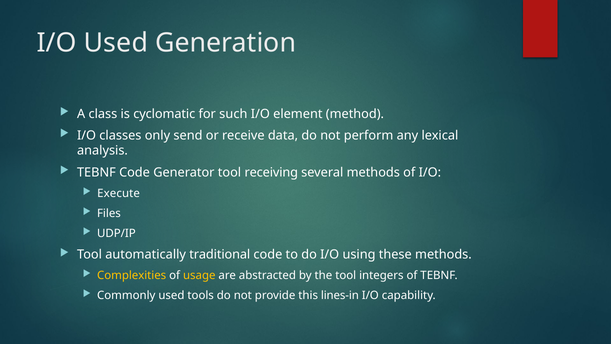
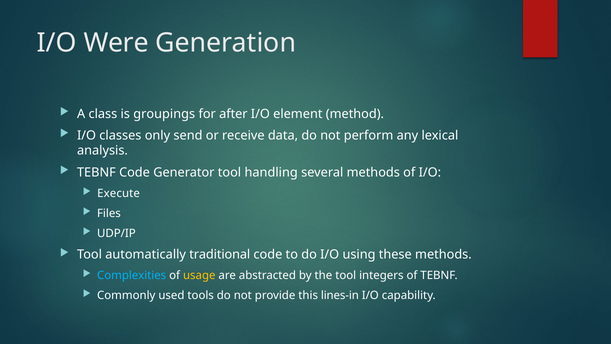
I/O Used: Used -> Were
cyclomatic: cyclomatic -> groupings
such: such -> after
receiving: receiving -> handling
Complexities colour: yellow -> light blue
